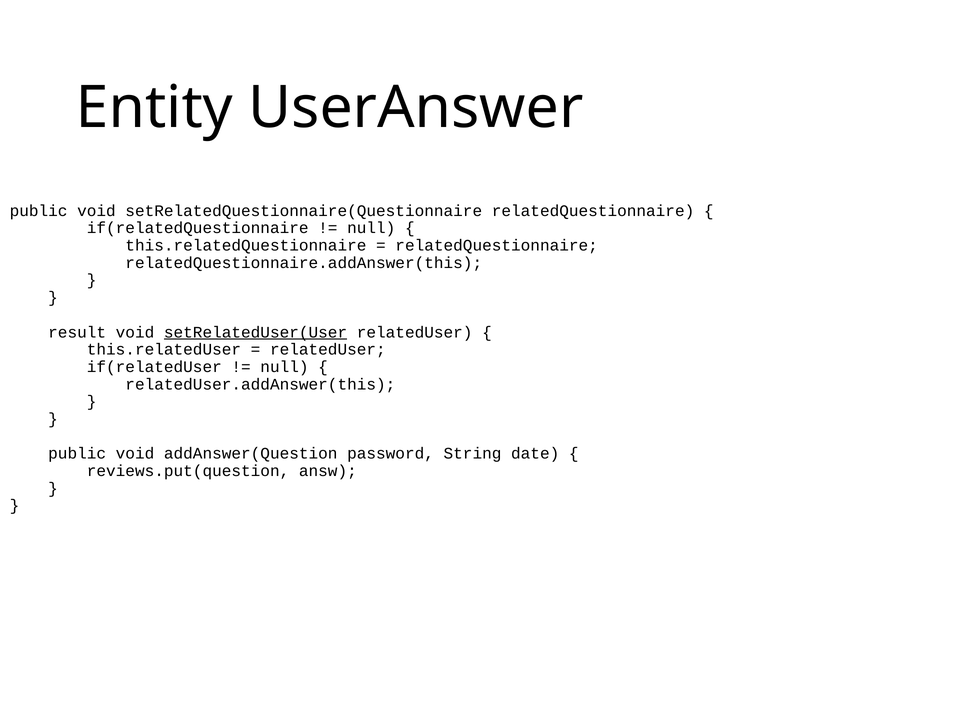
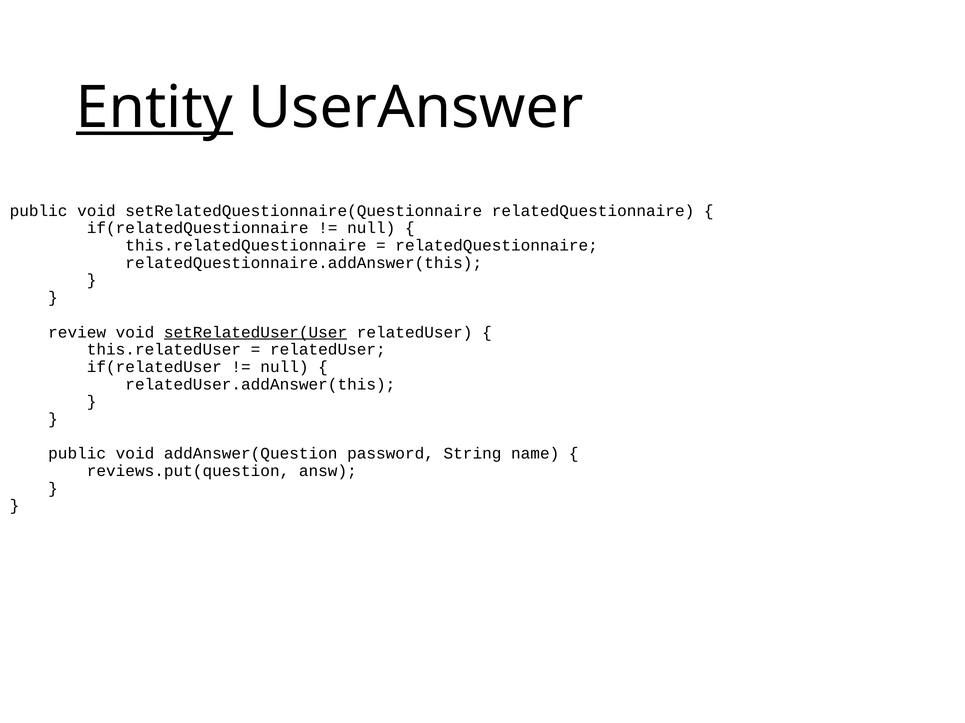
Entity underline: none -> present
result: result -> review
date: date -> name
